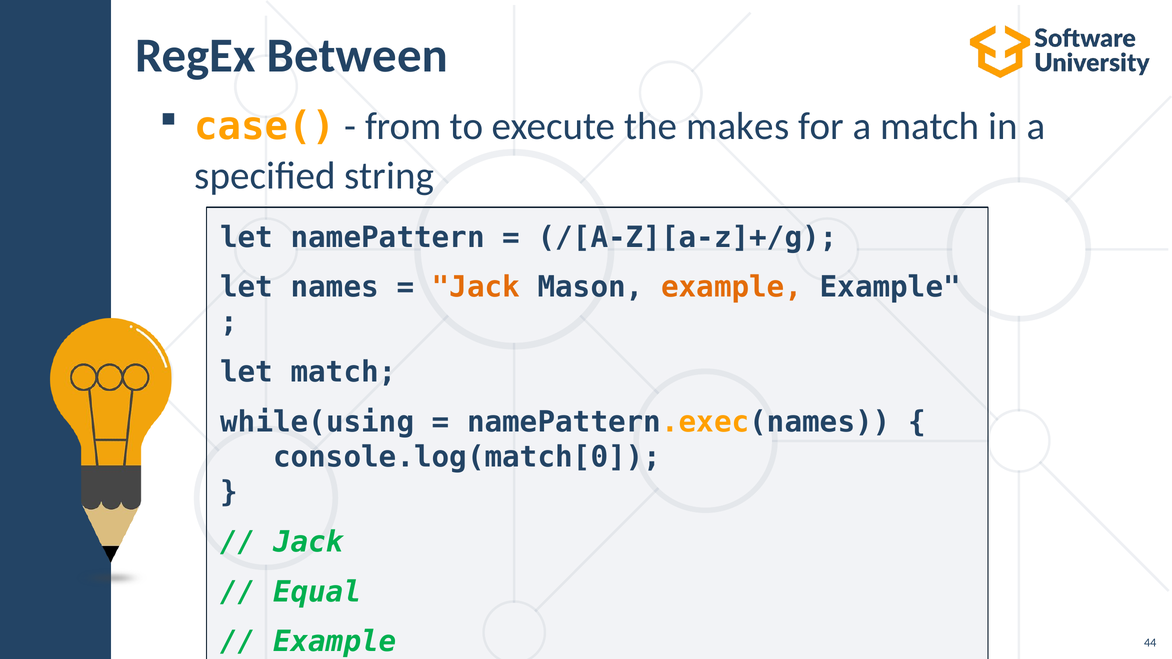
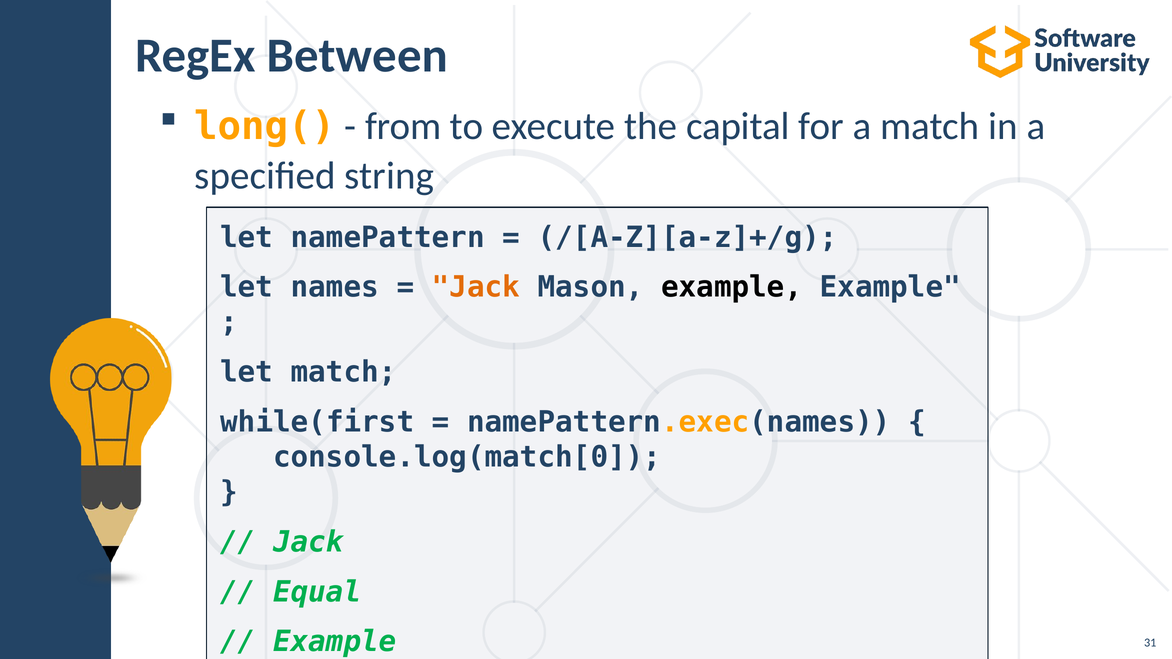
case(: case( -> long(
makes: makes -> capital
example at (732, 287) colour: orange -> black
while(using: while(using -> while(first
44: 44 -> 31
